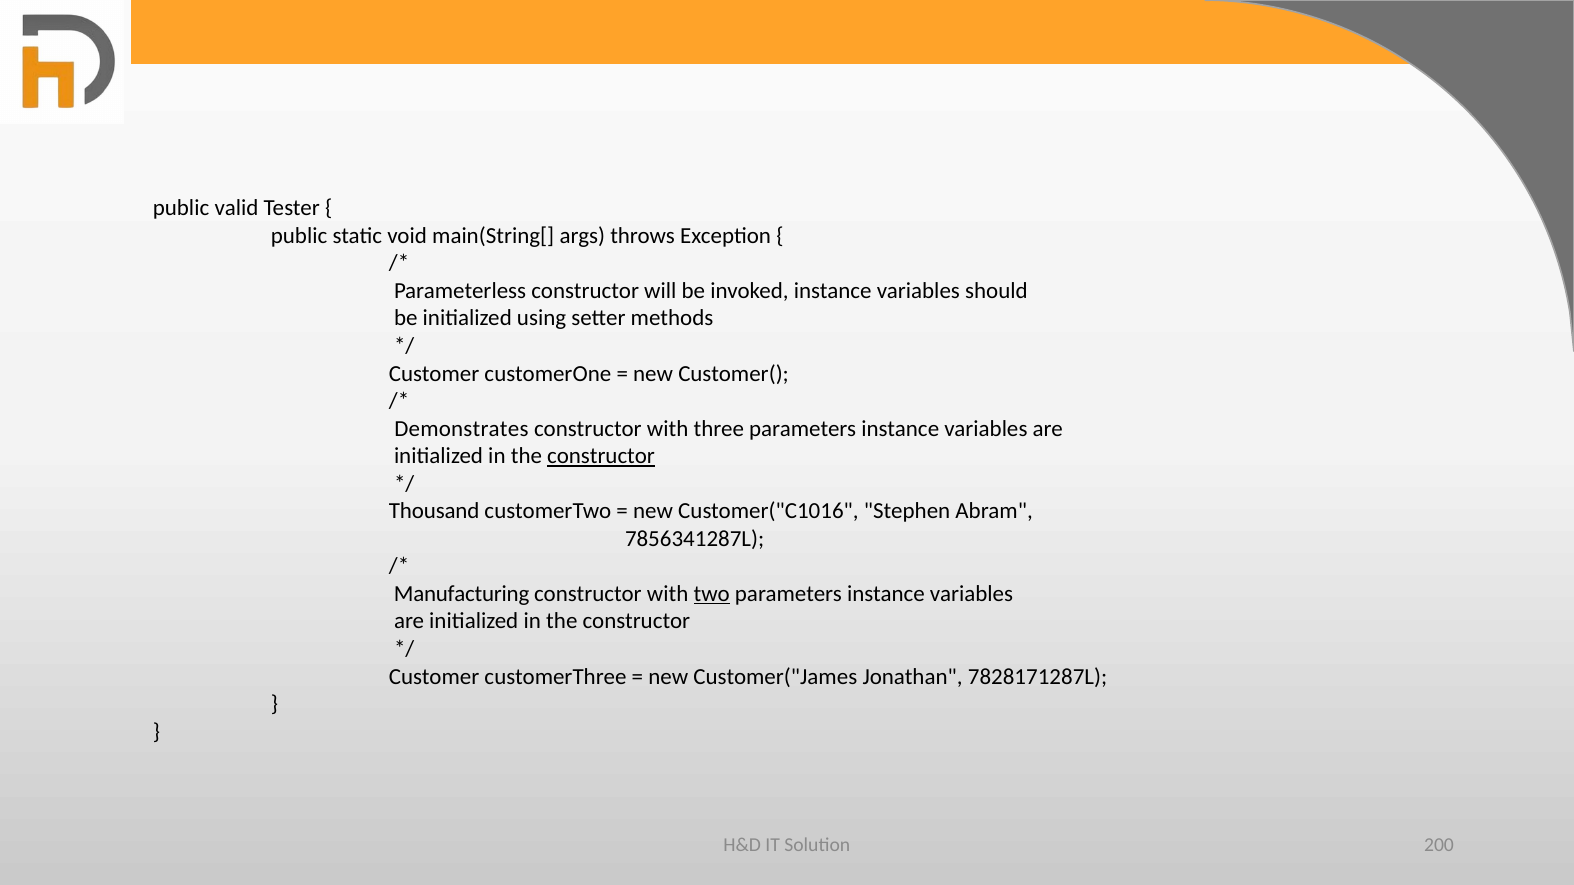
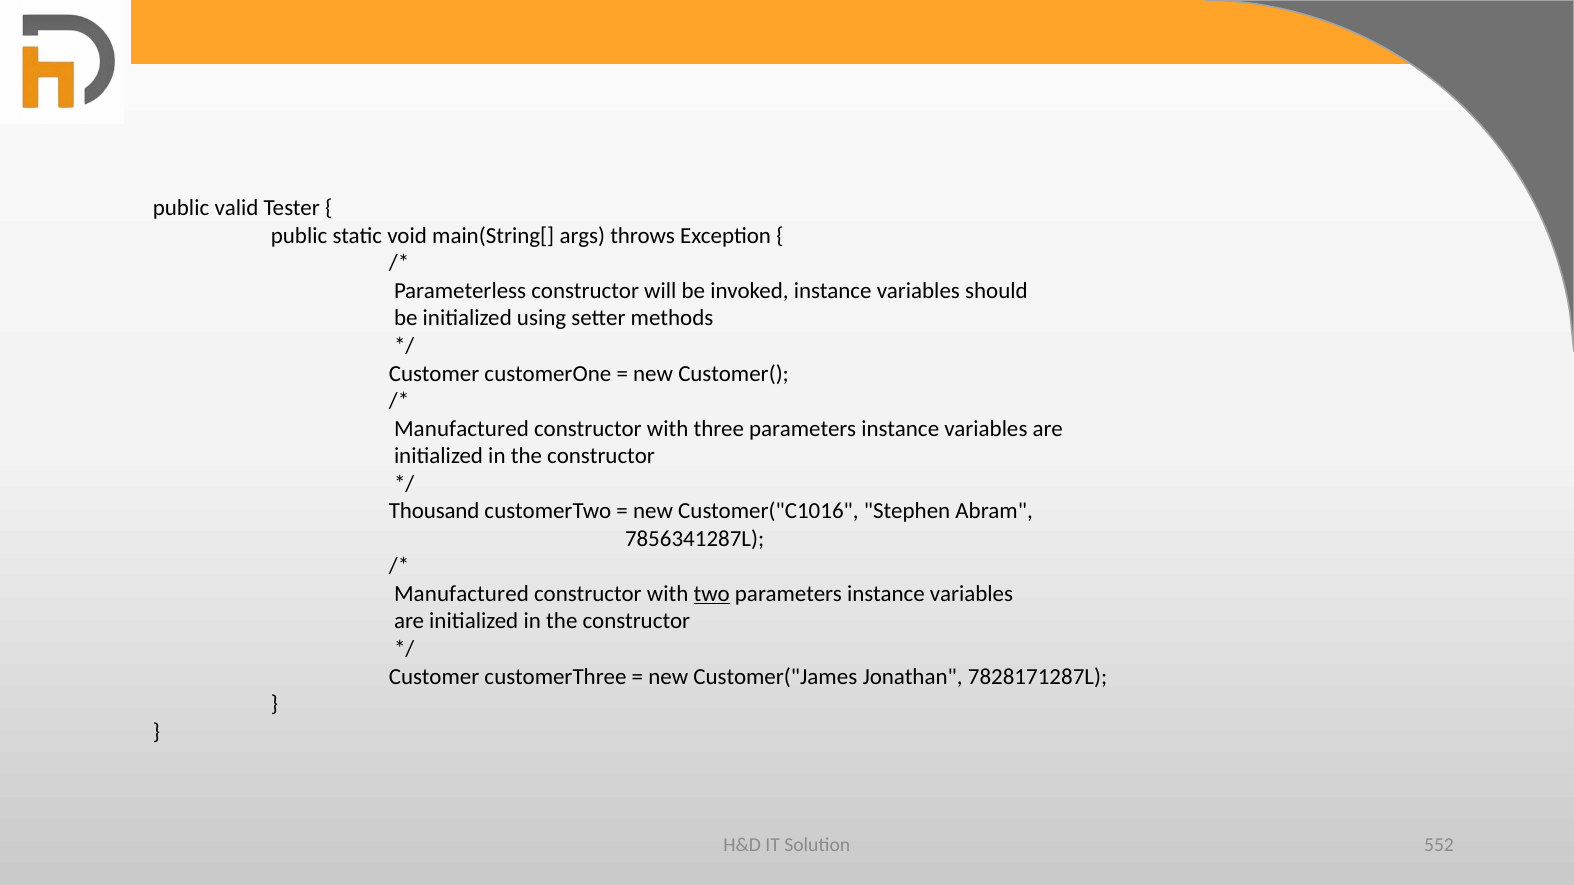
Demonstrates at (461, 429): Demonstrates -> Manufactured
constructor at (601, 456) underline: present -> none
Manufacturing at (462, 594): Manufacturing -> Manufactured
200: 200 -> 552
